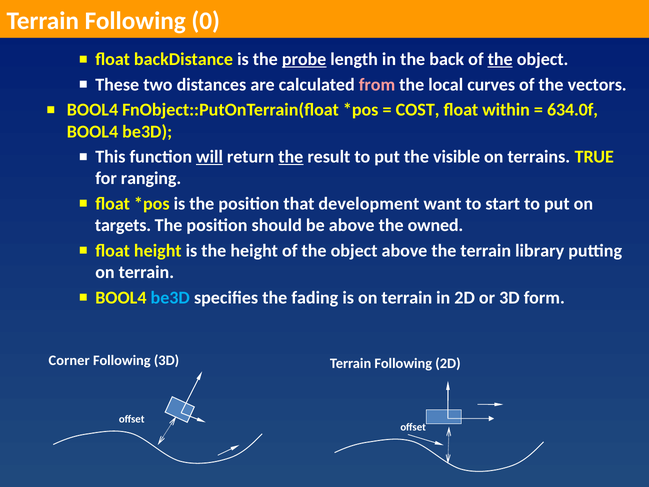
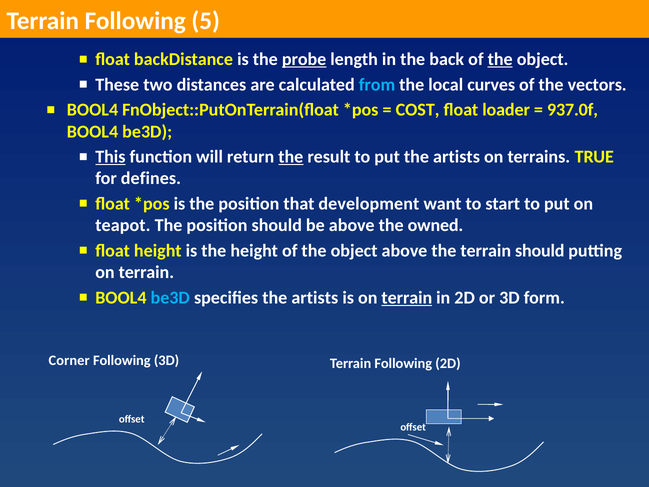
0: 0 -> 5
from colour: pink -> light blue
within: within -> loader
634.0f: 634.0f -> 937.0f
This underline: none -> present
will underline: present -> none
put the visible: visible -> artists
ranging: ranging -> defines
targets: targets -> teapot
terrain library: library -> should
specifies the fading: fading -> artists
terrain at (407, 297) underline: none -> present
